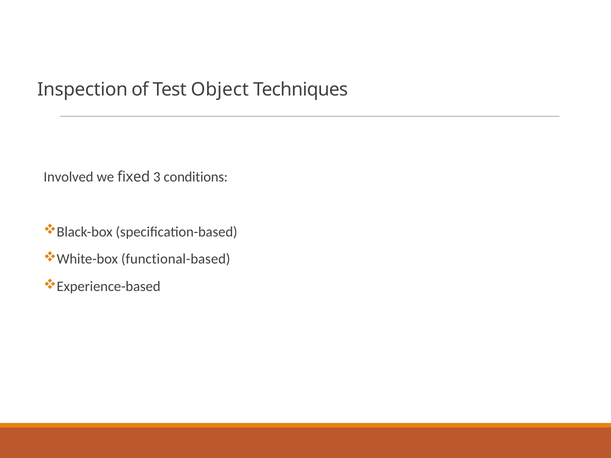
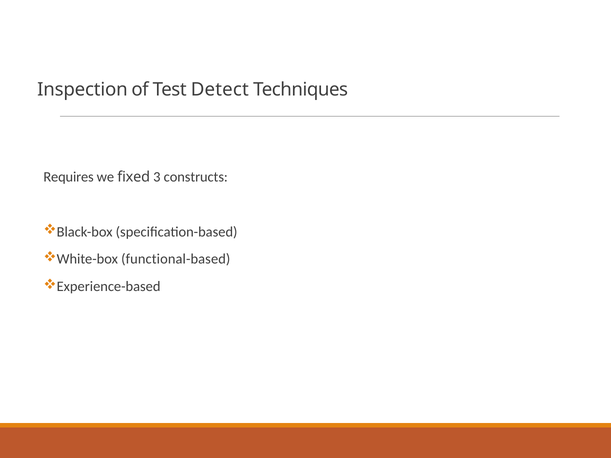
Object: Object -> Detect
Involved: Involved -> Requires
conditions: conditions -> constructs
